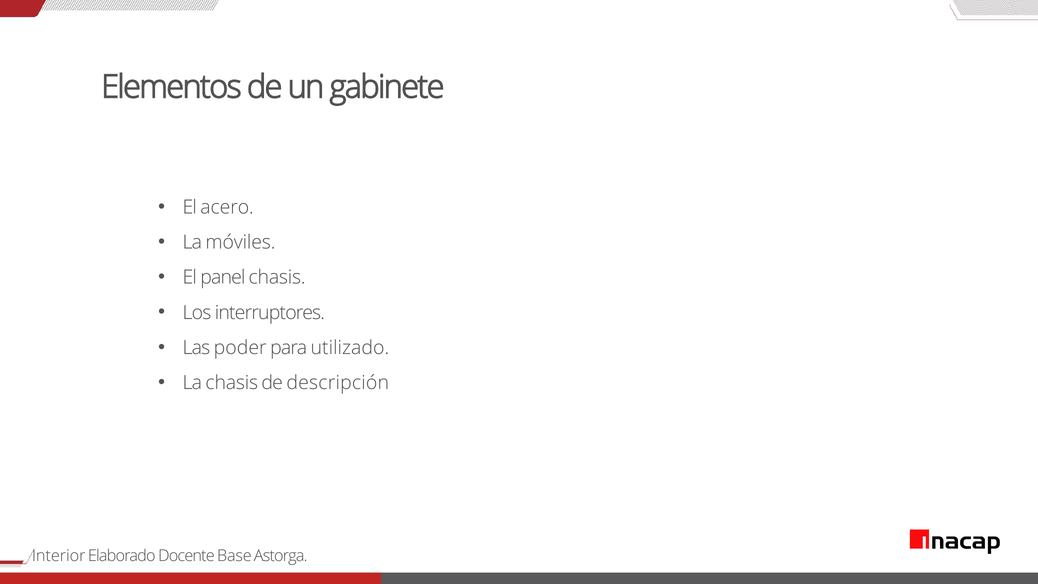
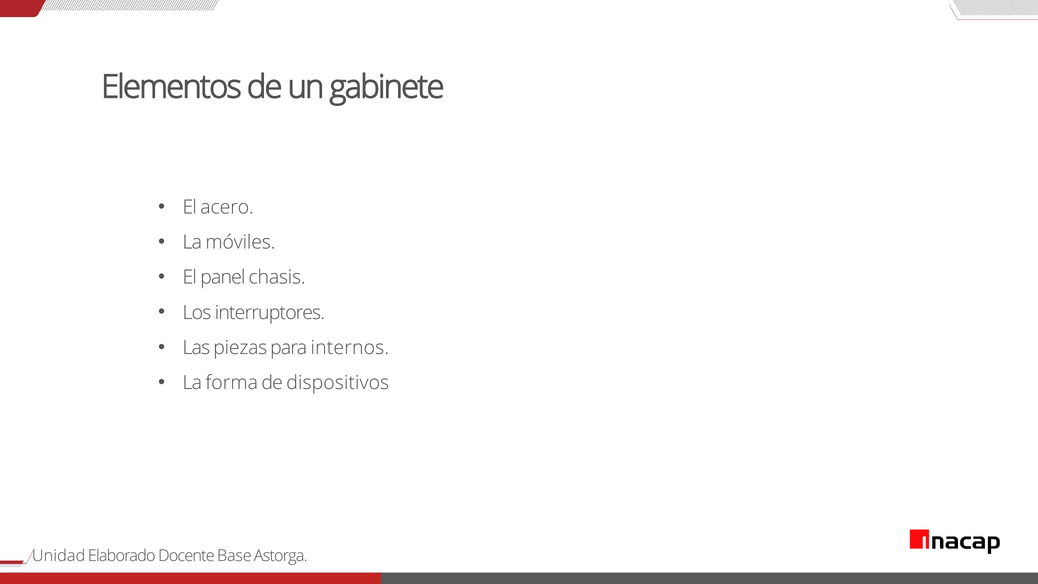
poder: poder -> piezas
utilizado: utilizado -> internos
La chasis: chasis -> forma
descripción: descripción -> dispositivos
Interior: Interior -> Unidad
